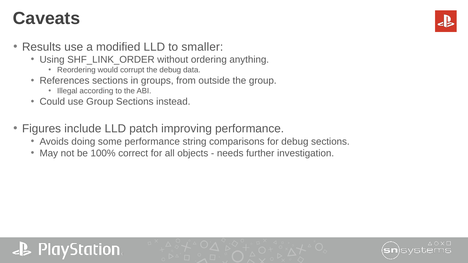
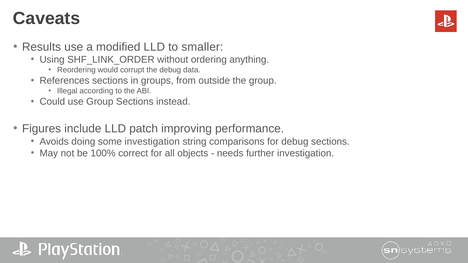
some performance: performance -> investigation
